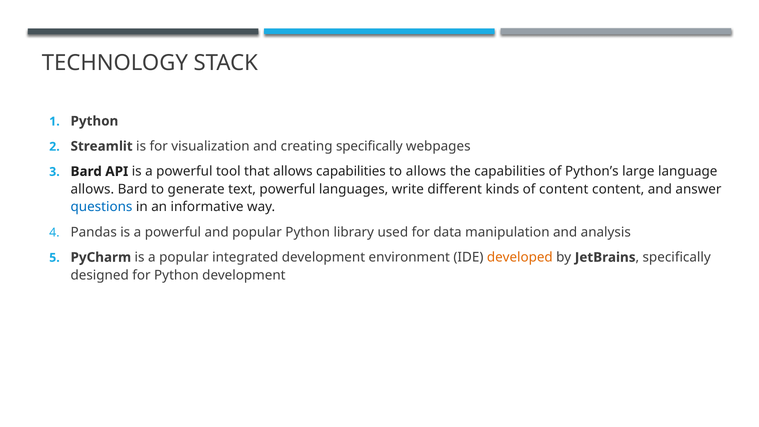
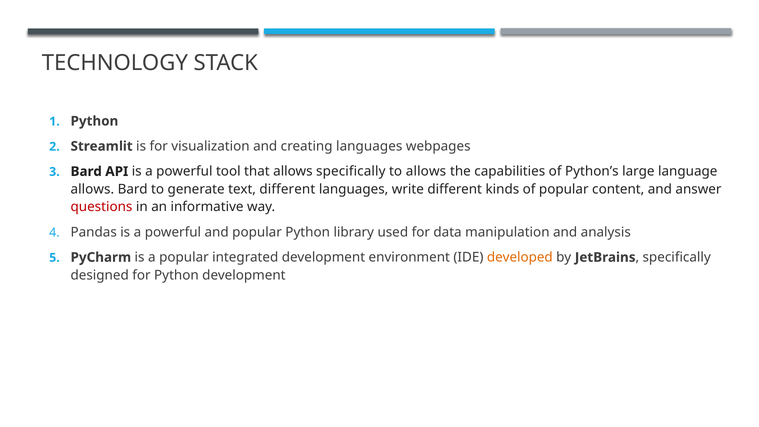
creating specifically: specifically -> languages
allows capabilities: capabilities -> specifically
text powerful: powerful -> different
of content: content -> popular
questions colour: blue -> red
